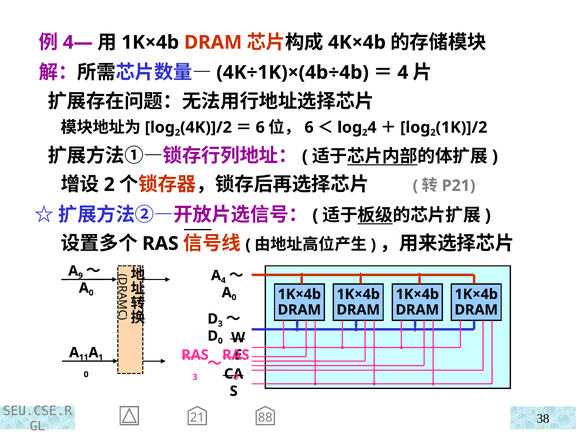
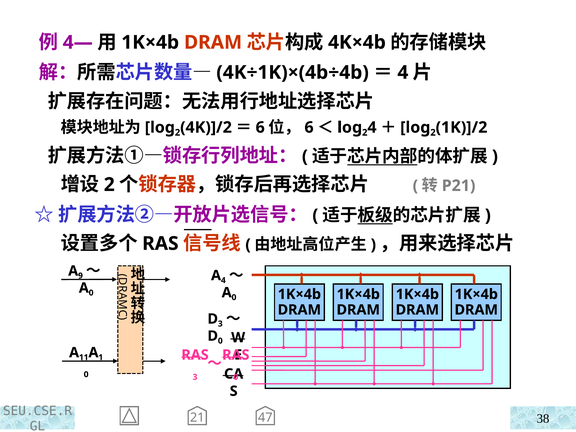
88: 88 -> 47
